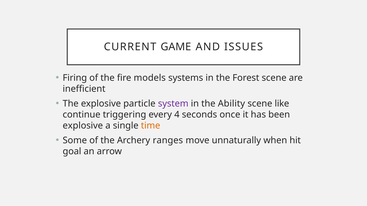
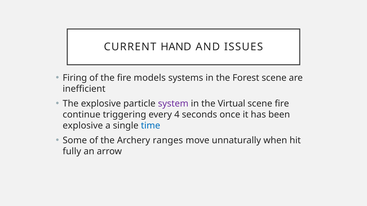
GAME: GAME -> HAND
Ability: Ability -> Virtual
scene like: like -> fire
time colour: orange -> blue
goal: goal -> fully
